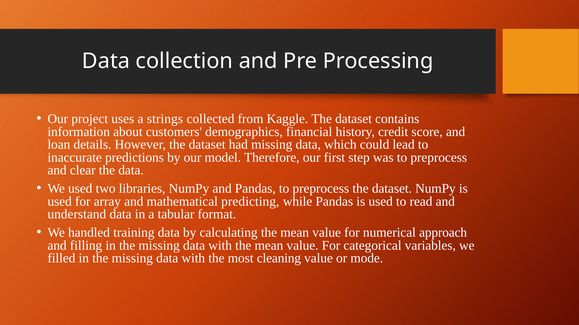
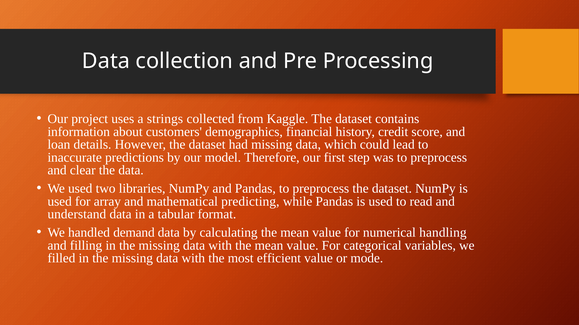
training: training -> demand
approach: approach -> handling
cleaning: cleaning -> efficient
